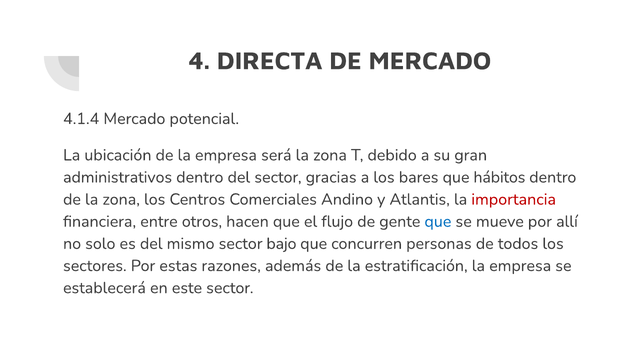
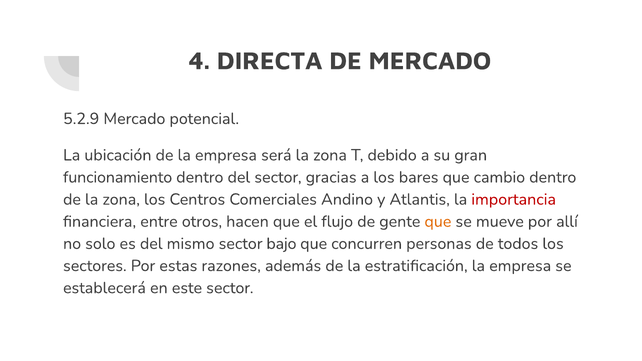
4.1.4: 4.1.4 -> 5.2.9
administrativos: administrativos -> funcionamiento
hábitos: hábitos -> cambio
que at (438, 222) colour: blue -> orange
